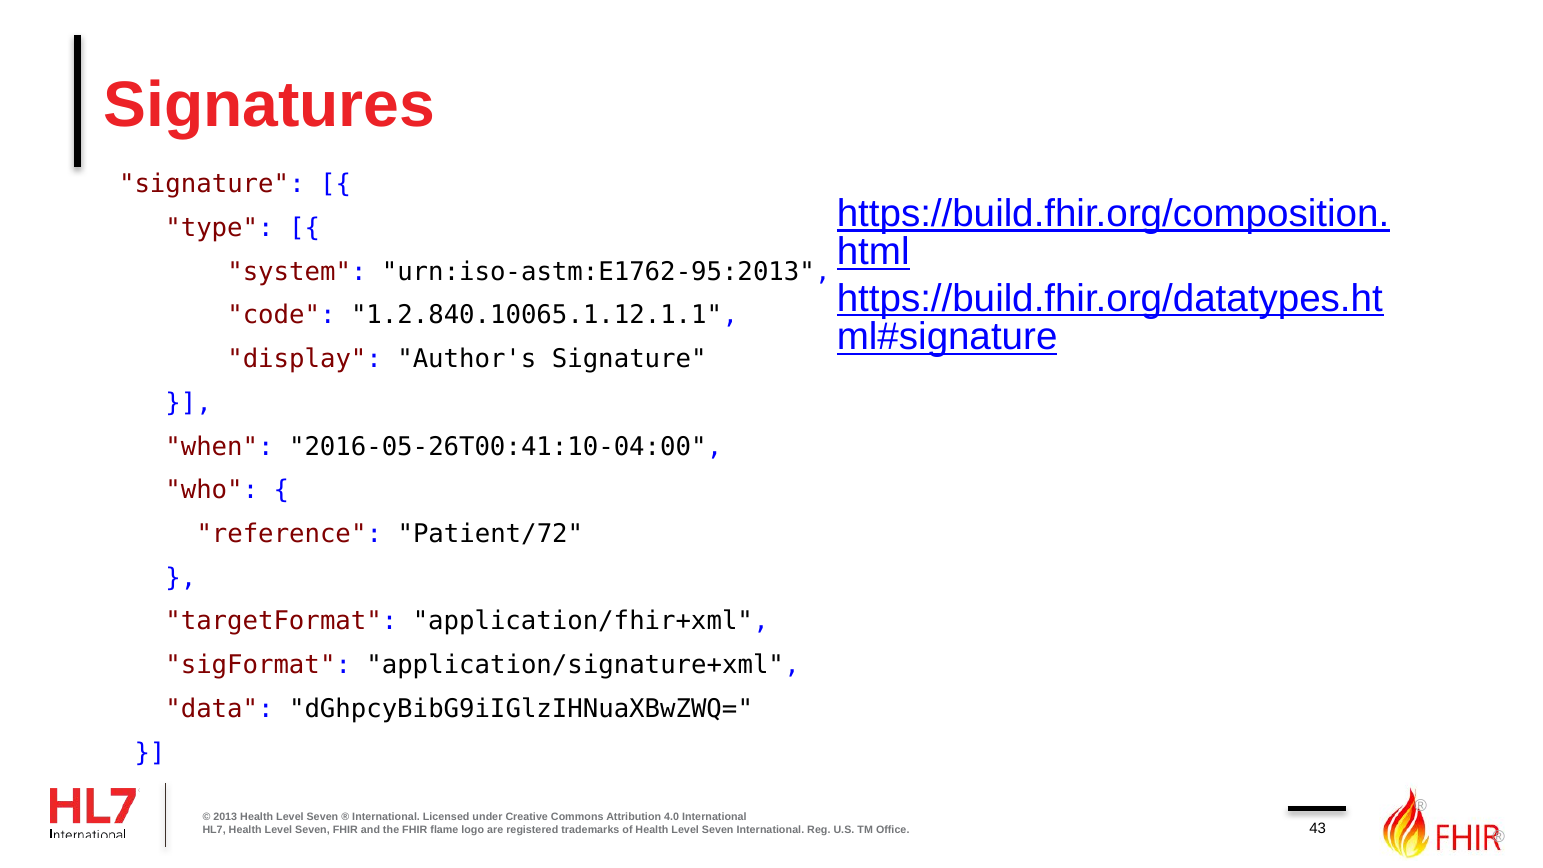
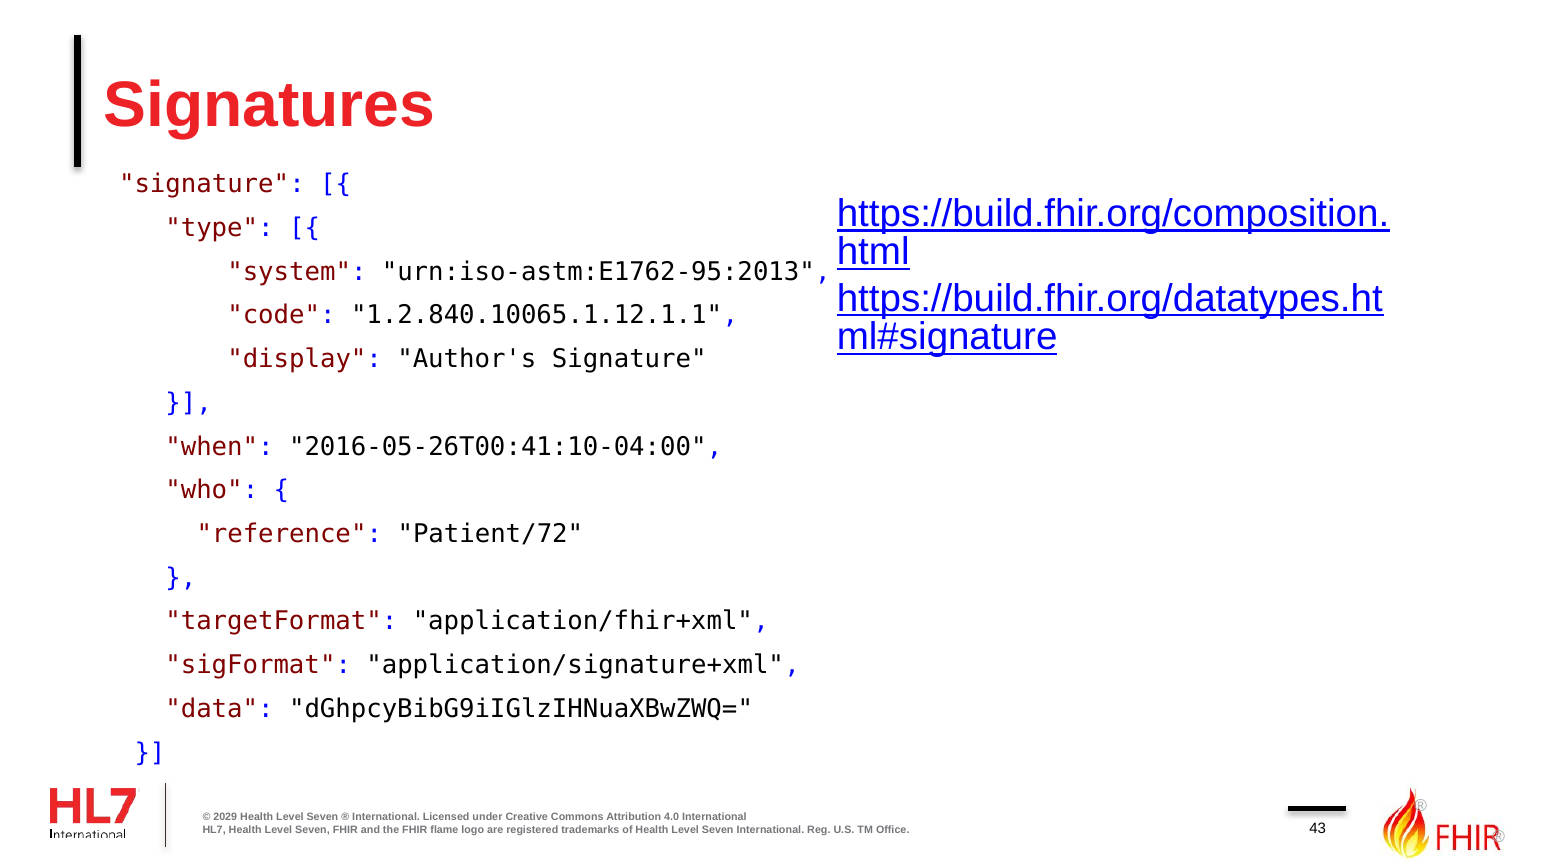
2013: 2013 -> 2029
